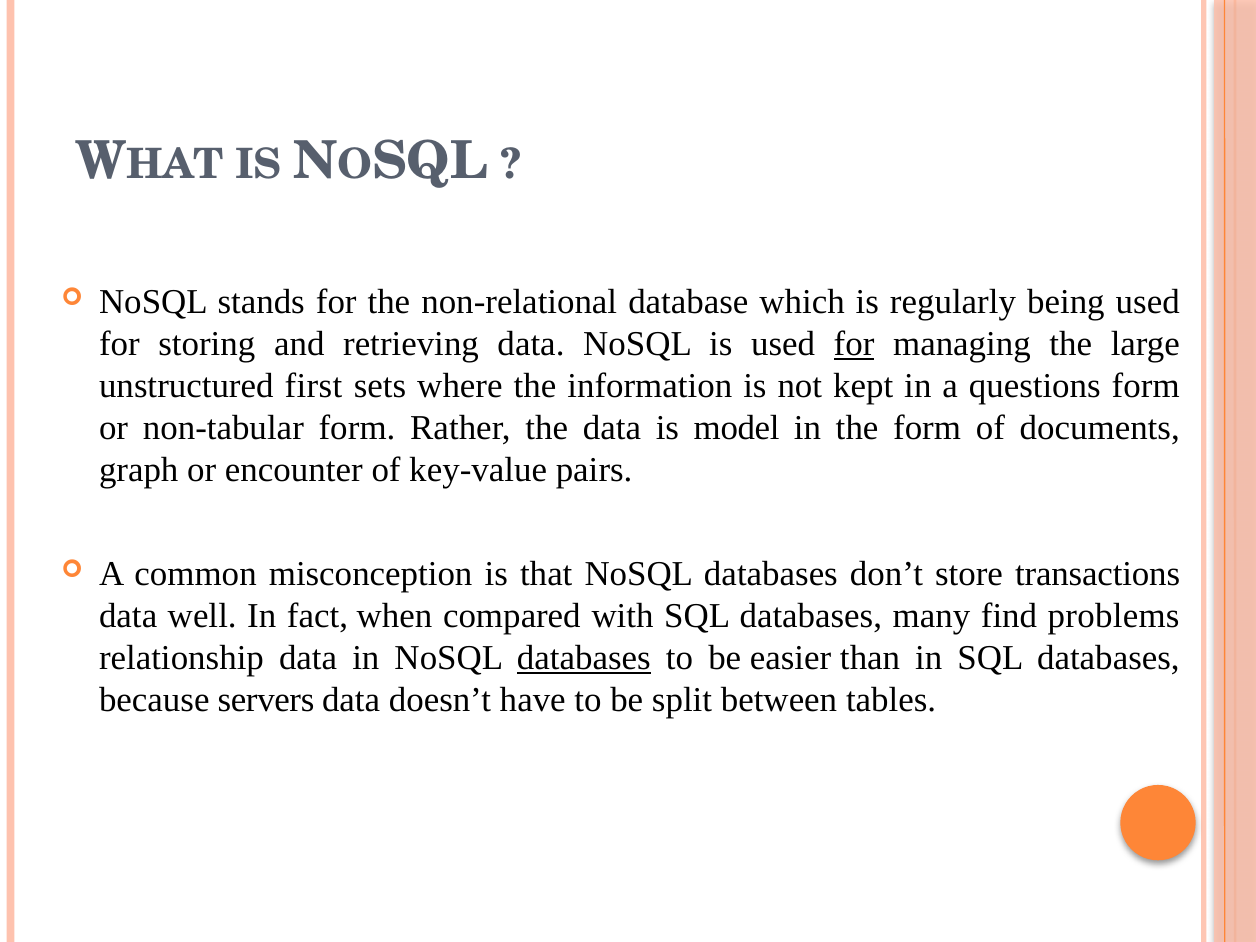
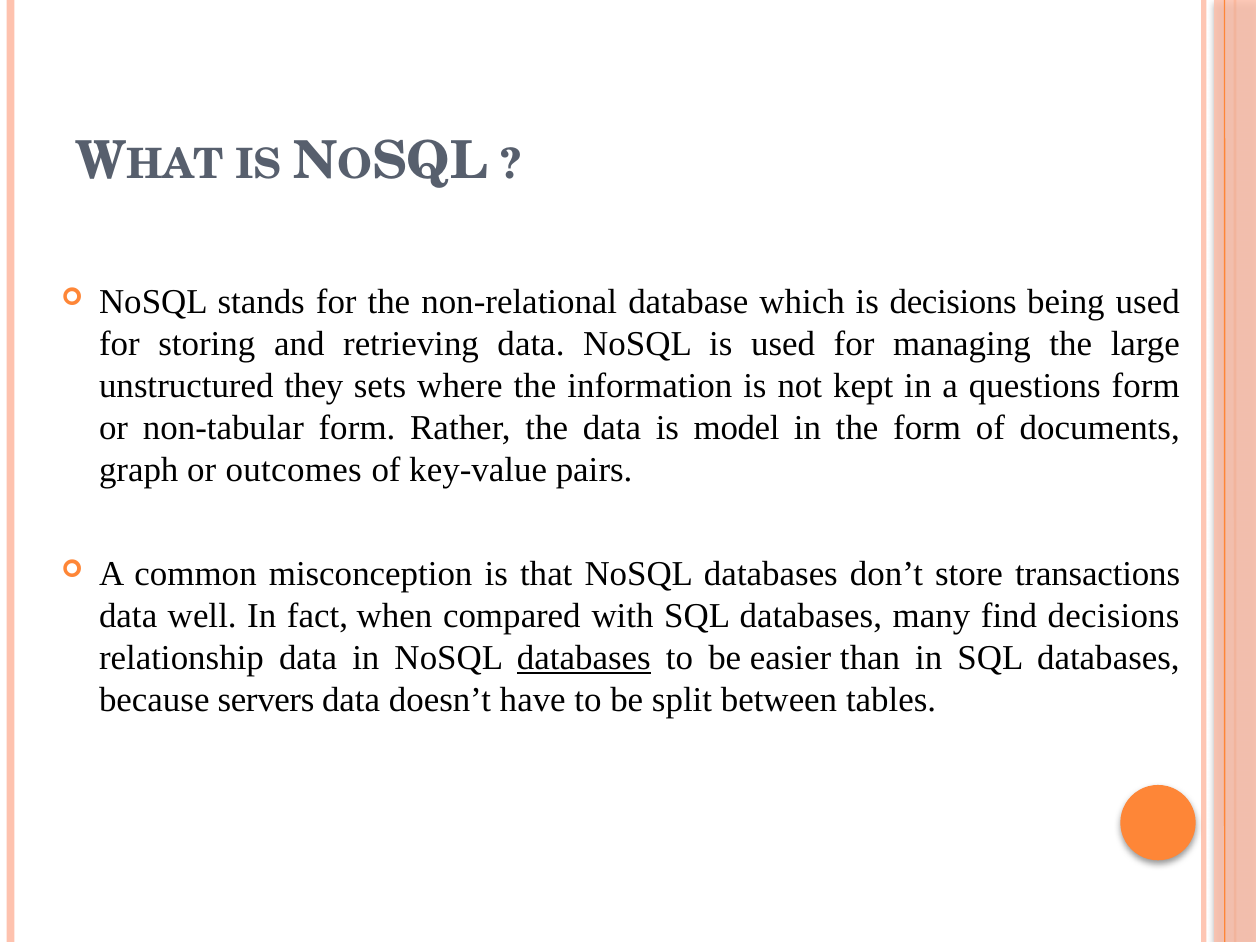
is regularly: regularly -> decisions
for at (854, 344) underline: present -> none
first: first -> they
encounter: encounter -> outcomes
find problems: problems -> decisions
